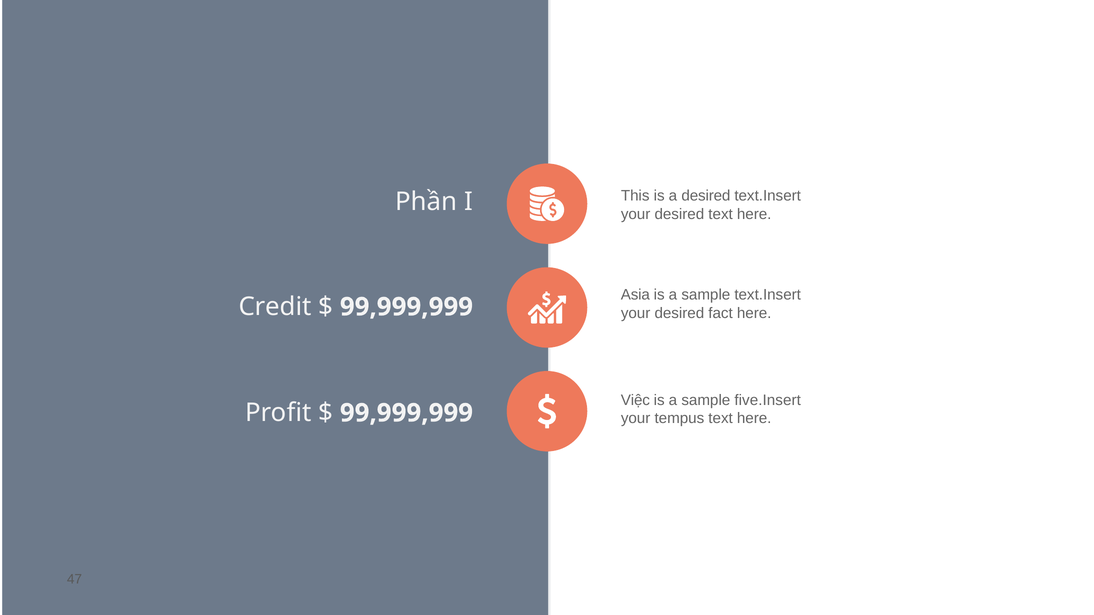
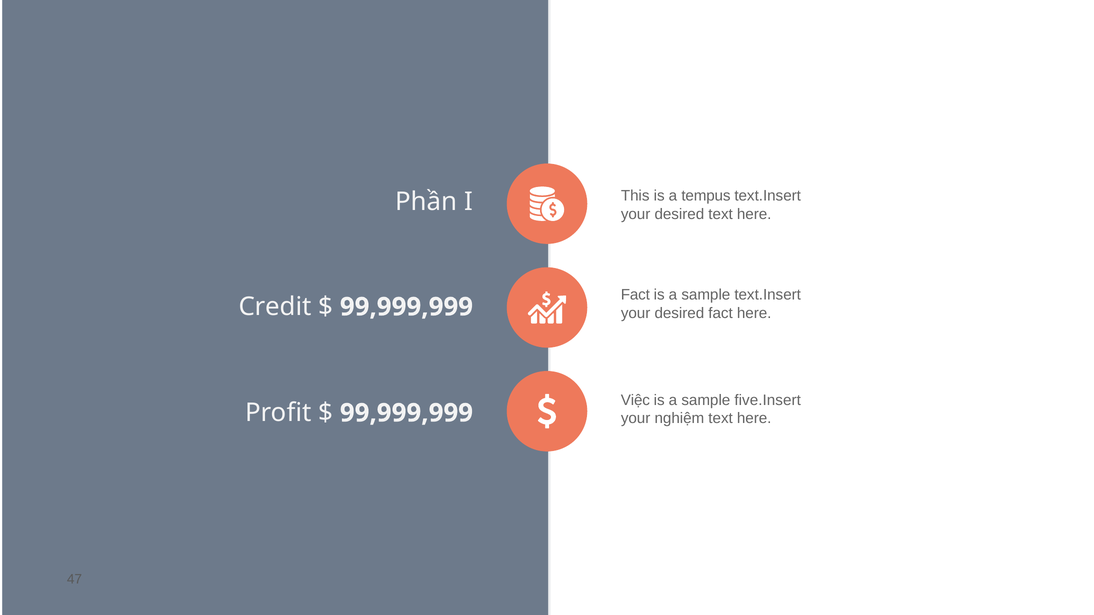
a desired: desired -> tempus
Asia at (635, 295): Asia -> Fact
tempus: tempus -> nghiệm
